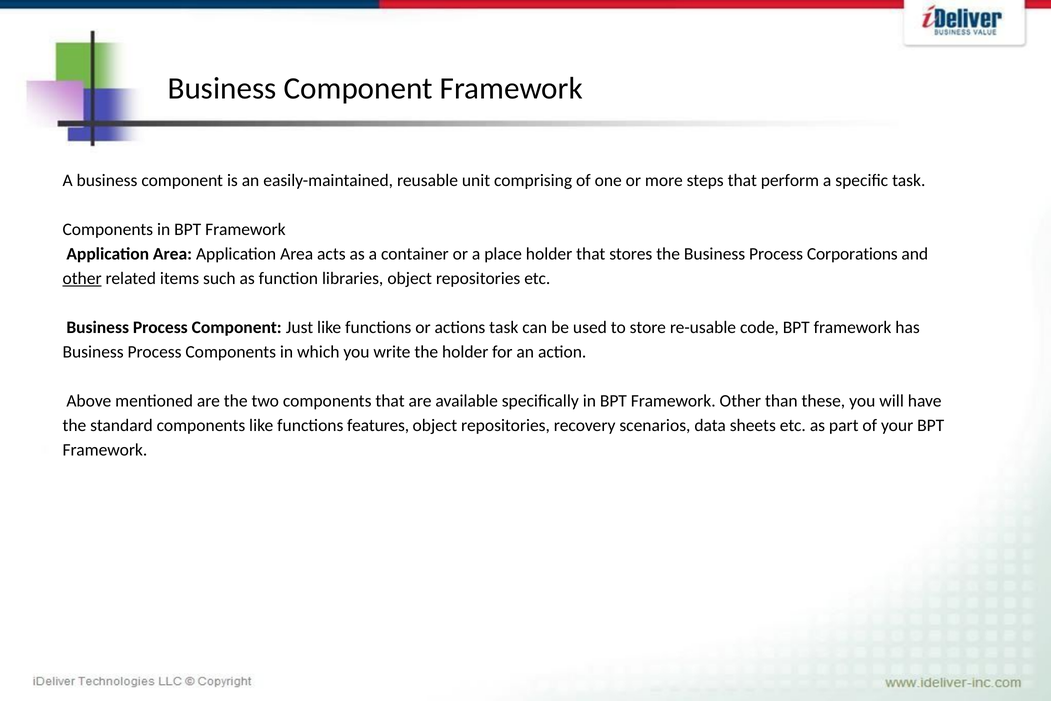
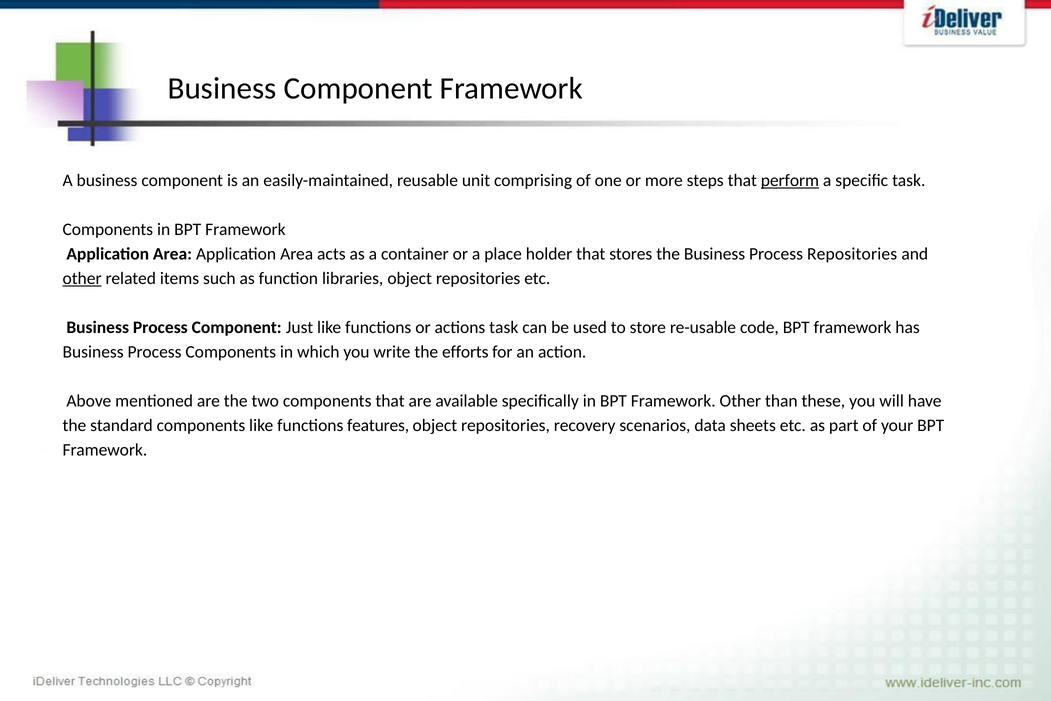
perform underline: none -> present
Process Corporations: Corporations -> Repositories
the holder: holder -> efforts
